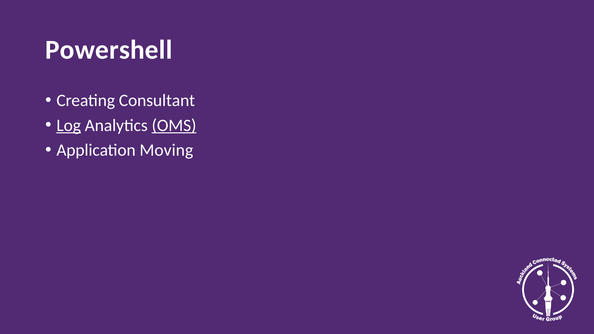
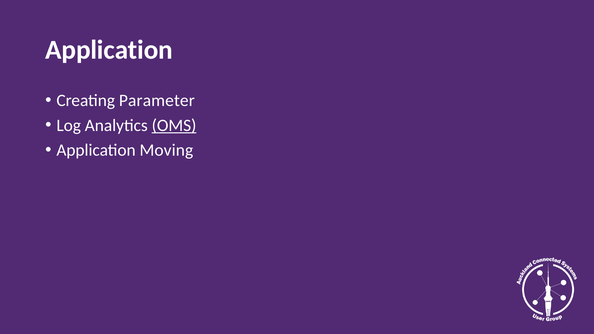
Powershell at (109, 50): Powershell -> Application
Consultant: Consultant -> Parameter
Log underline: present -> none
